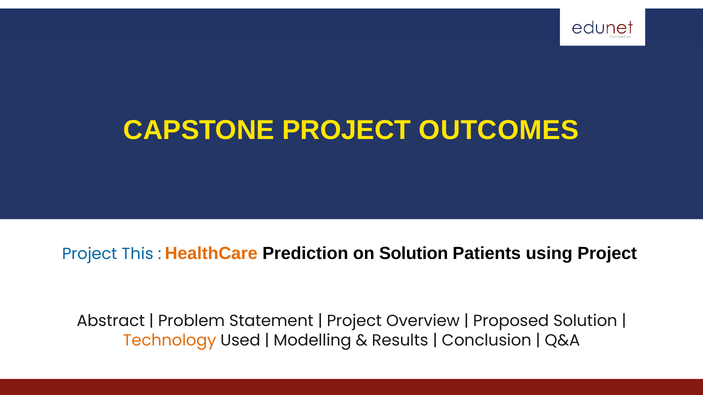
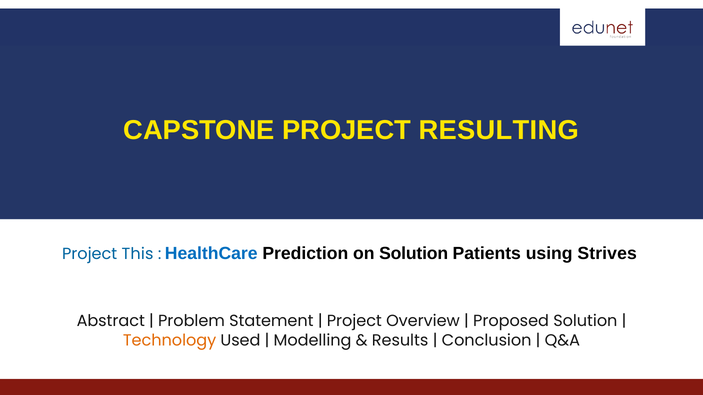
OUTCOMES: OUTCOMES -> RESULTING
HealthCare colour: orange -> blue
using Project: Project -> Strives
